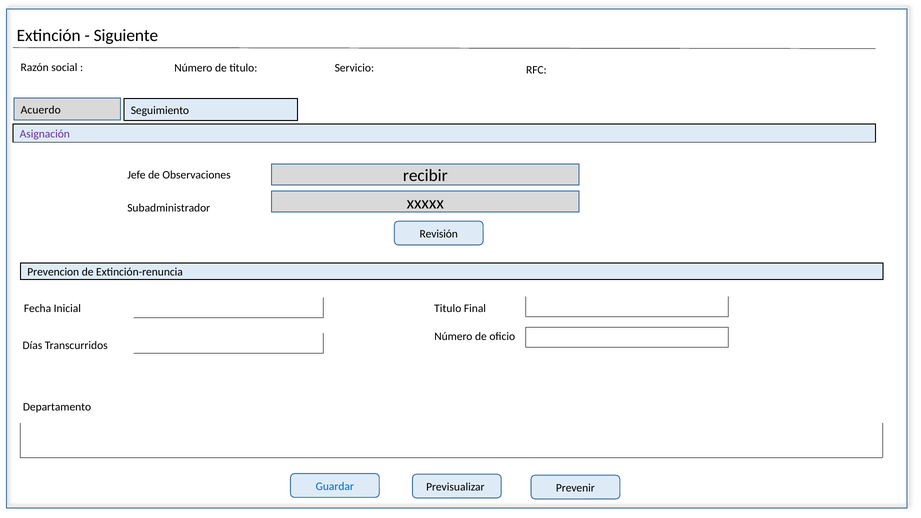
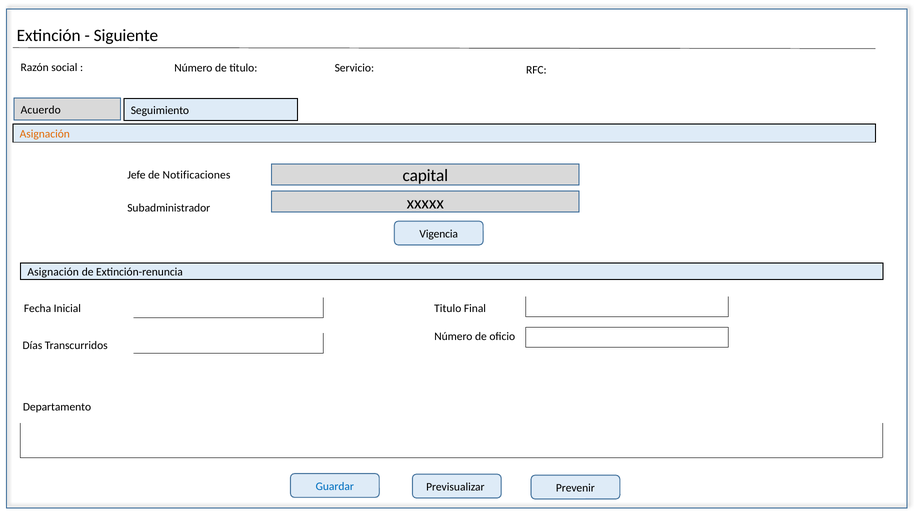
Asignación at (45, 134) colour: purple -> orange
recibir: recibir -> capital
Observaciones: Observaciones -> Notificaciones
Revisión: Revisión -> Vigencia
Prevencion at (53, 272): Prevencion -> Asignación
